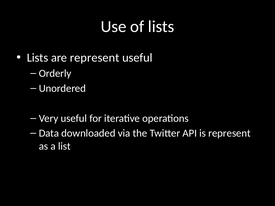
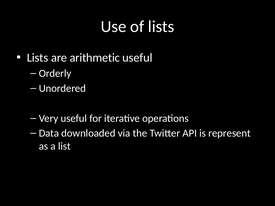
are represent: represent -> arithmetic
